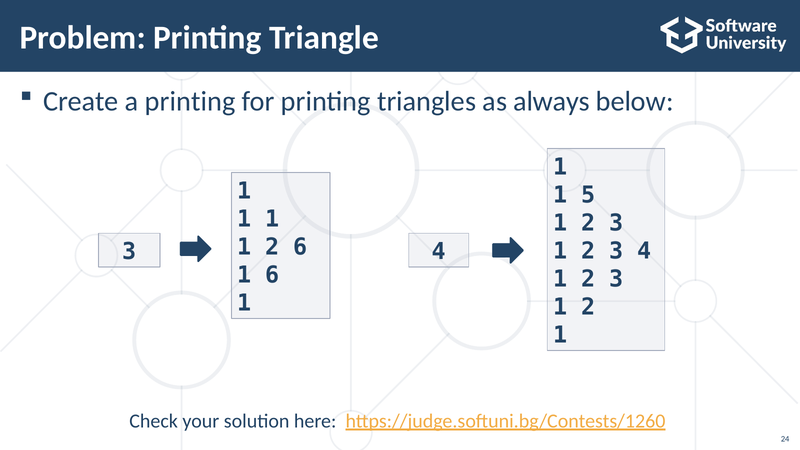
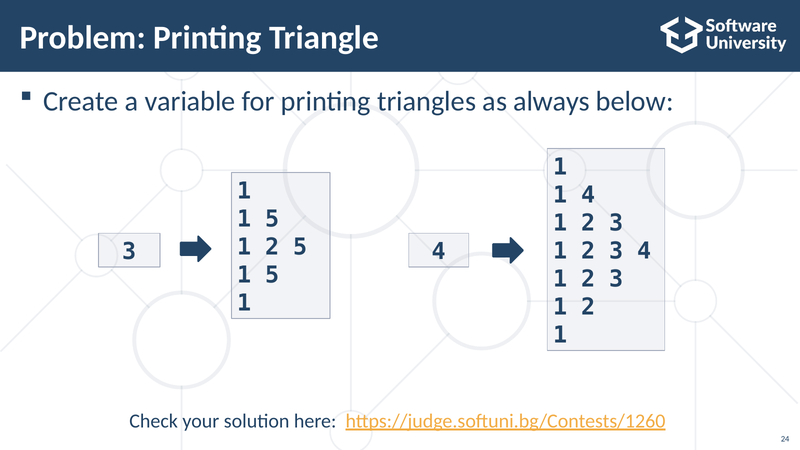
a printing: printing -> variable
1 5: 5 -> 4
1 at (272, 219): 1 -> 5
2 6: 6 -> 5
6 at (272, 275): 6 -> 5
